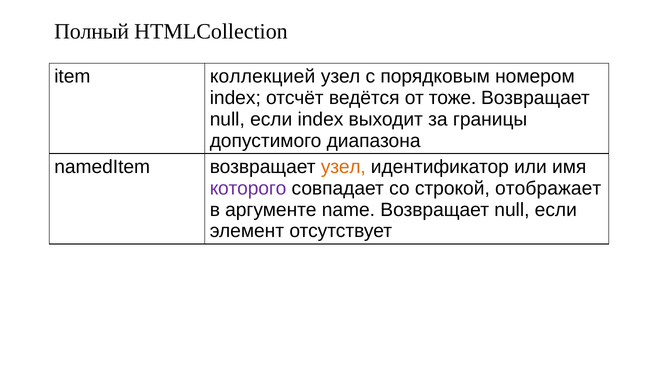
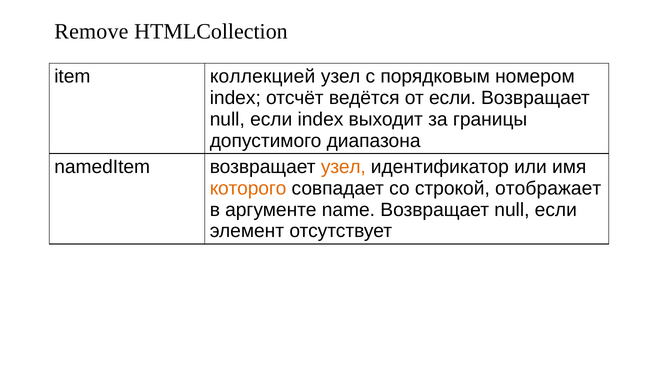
Полный: Полный -> Remove
от тоже: тоже -> если
которого colour: purple -> orange
